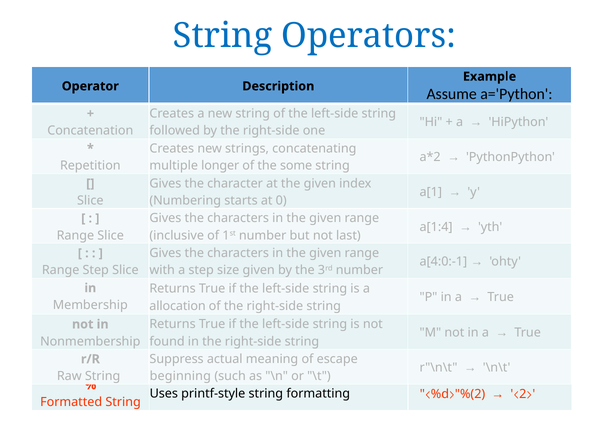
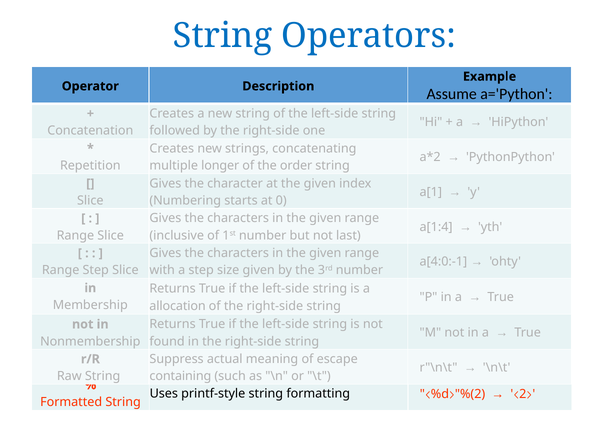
some: some -> order
beginning: beginning -> containing
